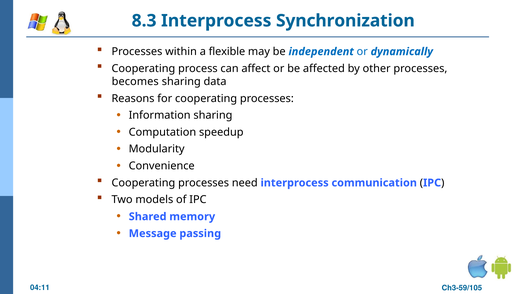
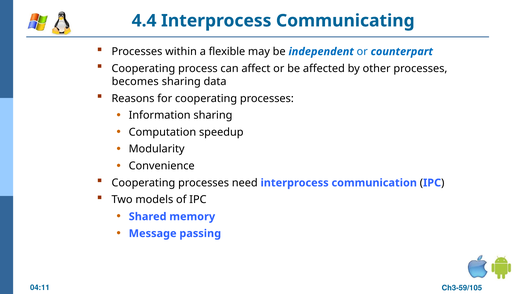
8.3: 8.3 -> 4.4
Synchronization: Synchronization -> Communicating
dynamically: dynamically -> counterpart
